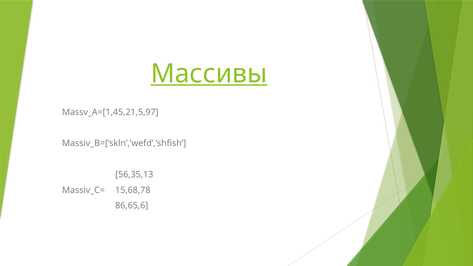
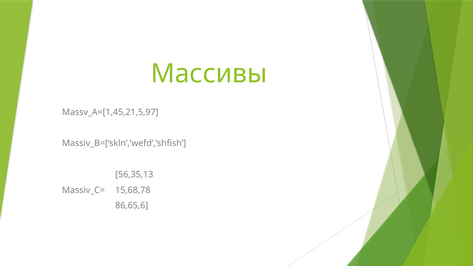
Массивы underline: present -> none
